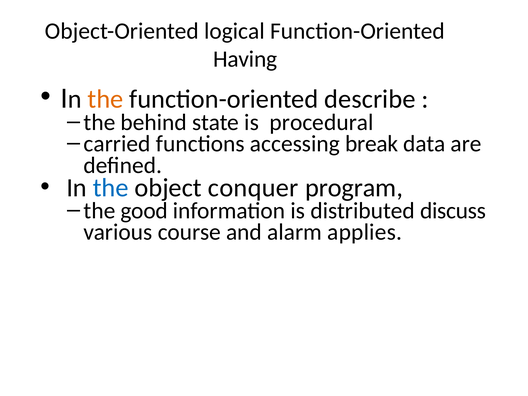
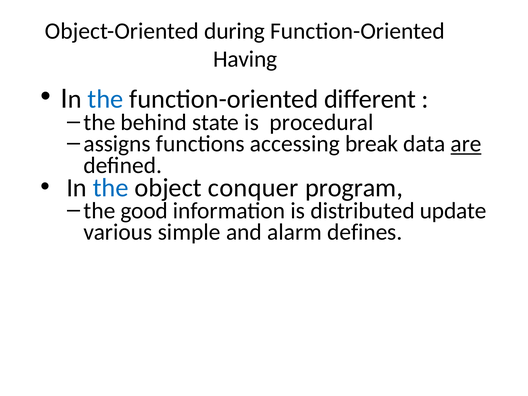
logical: logical -> during
the at (105, 99) colour: orange -> blue
describe: describe -> different
carried: carried -> assigns
are underline: none -> present
discuss: discuss -> update
course: course -> simple
applies: applies -> defines
